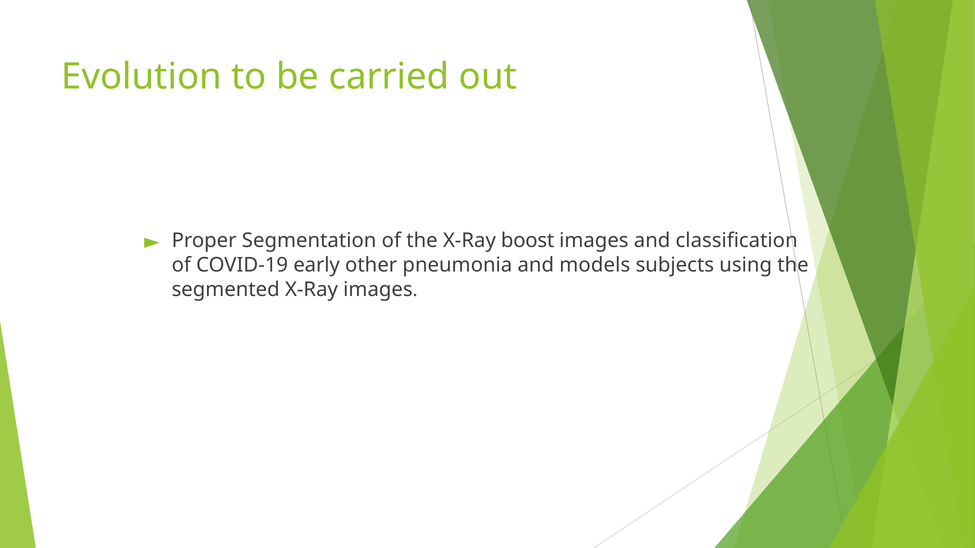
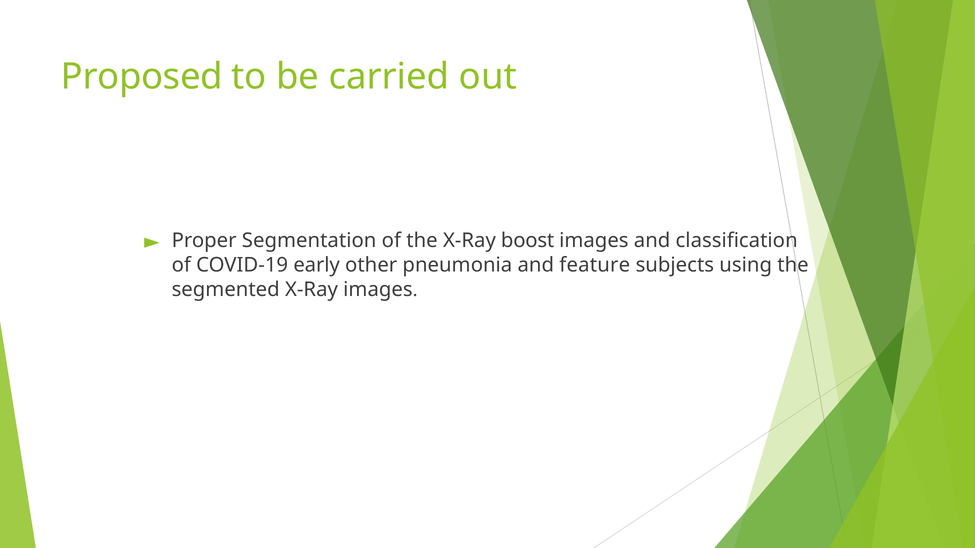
Evolution: Evolution -> Proposed
models: models -> feature
